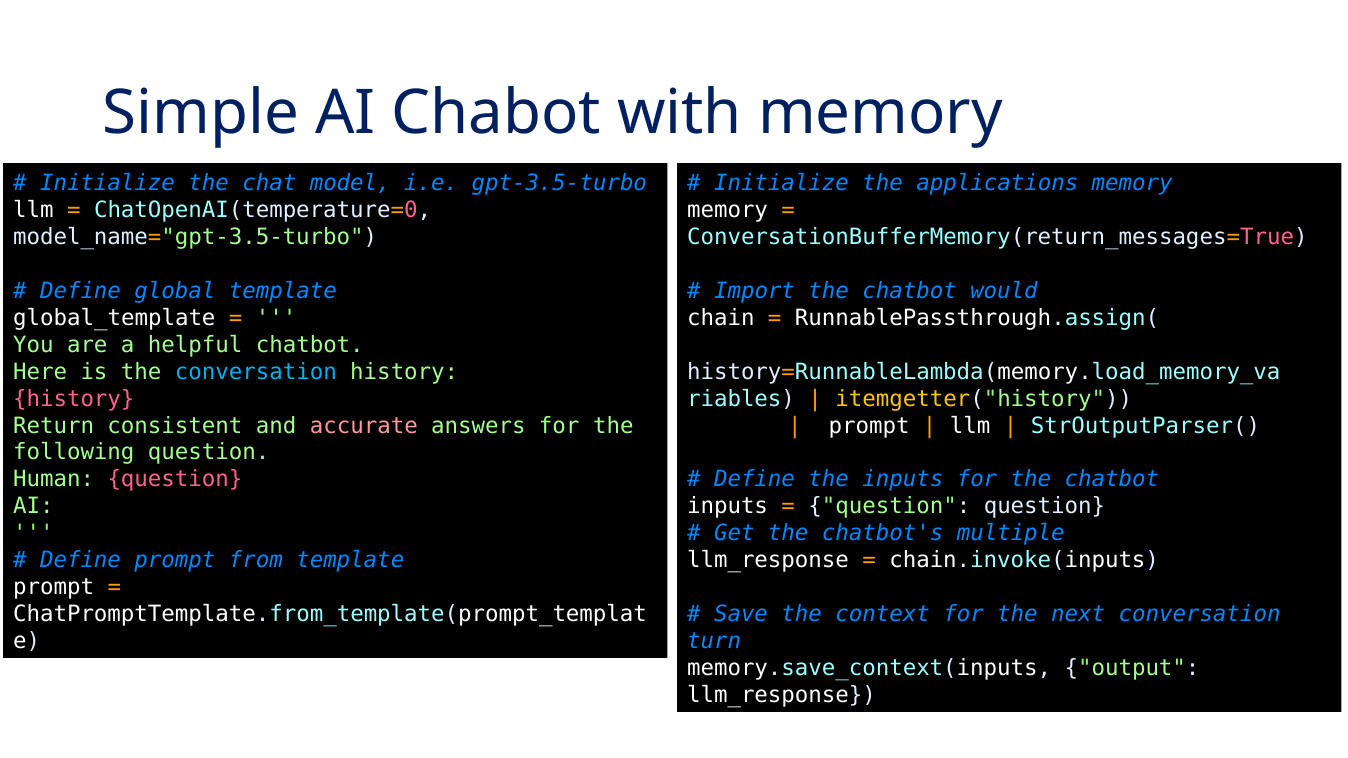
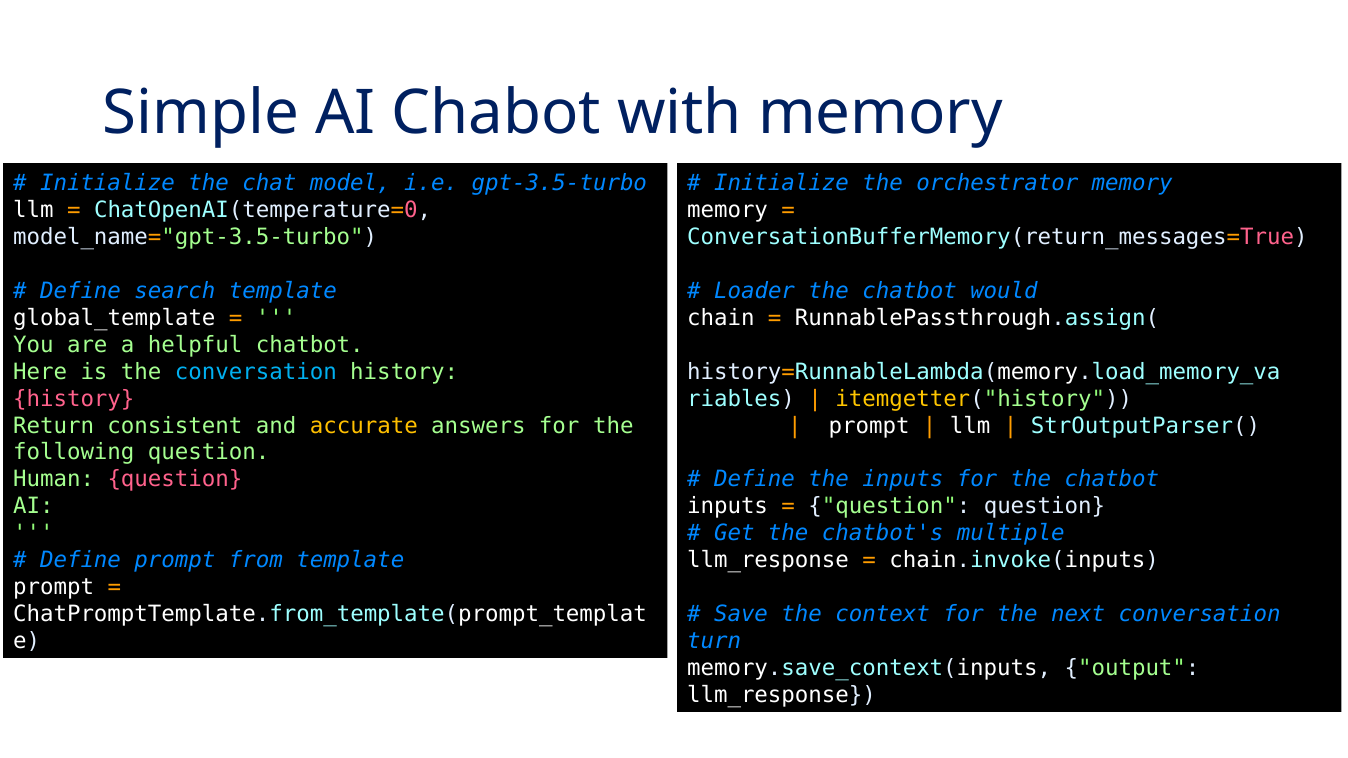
applications: applications -> orchestrator
global: global -> search
Import: Import -> Loader
accurate colour: pink -> yellow
